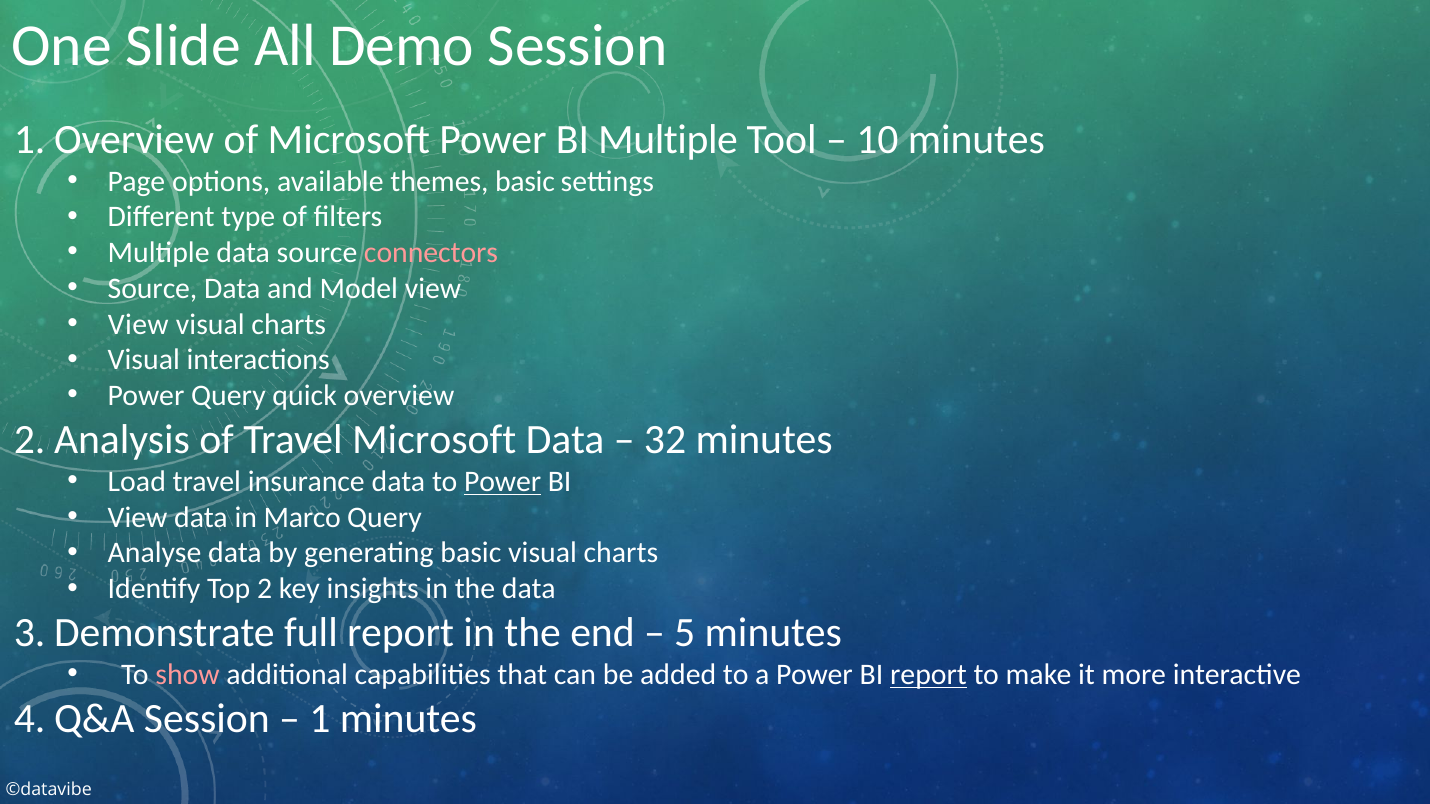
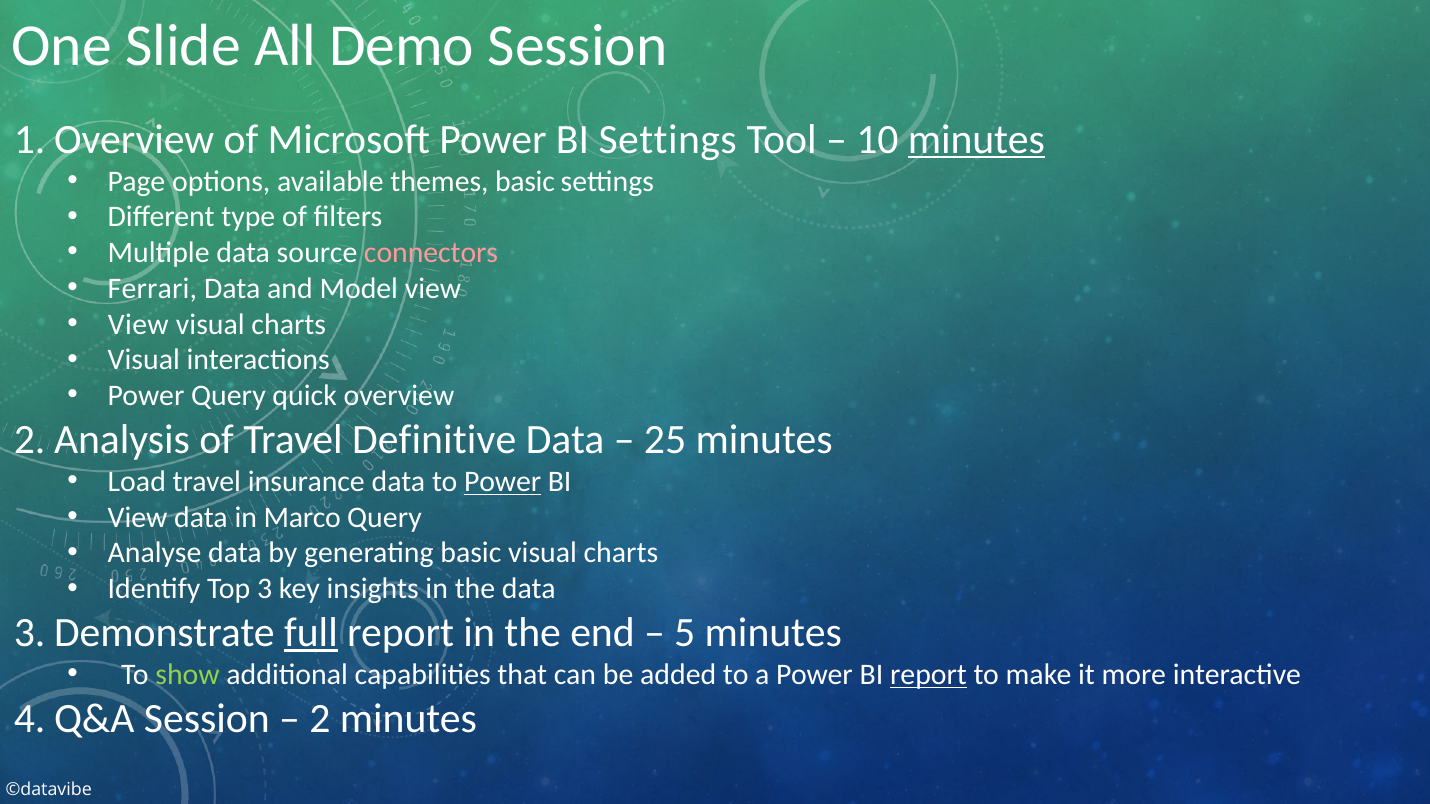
BI Multiple: Multiple -> Settings
minutes at (976, 139) underline: none -> present
Source at (153, 289): Source -> Ferrari
Travel Microsoft: Microsoft -> Definitive
32: 32 -> 25
2: 2 -> 3
full underline: none -> present
show colour: pink -> light green
1: 1 -> 2
